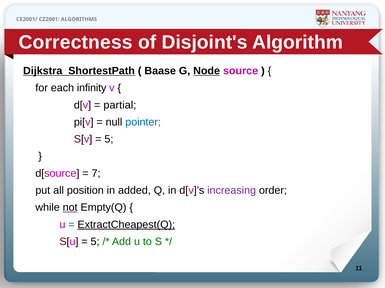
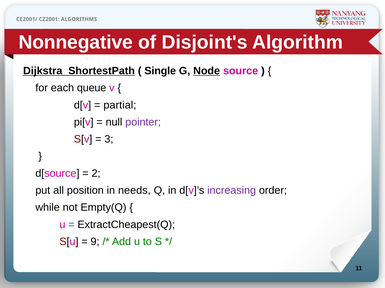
Correctness: Correctness -> Nonnegative
Baase: Baase -> Single
infinity: infinity -> queue
pointer colour: blue -> purple
5 at (109, 140): 5 -> 3
7: 7 -> 2
added: added -> needs
not underline: present -> none
ExtractCheapest(Q underline: present -> none
5 at (95, 242): 5 -> 9
